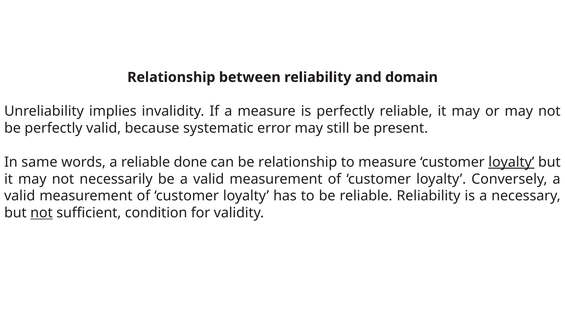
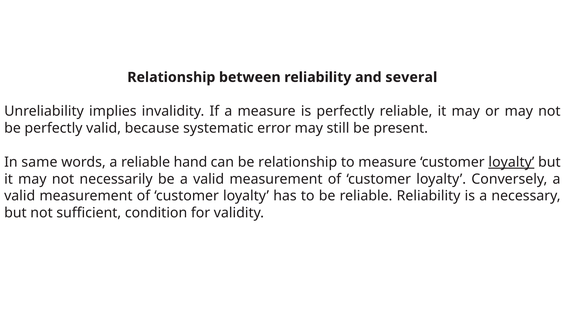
domain: domain -> several
done: done -> hand
not at (41, 213) underline: present -> none
